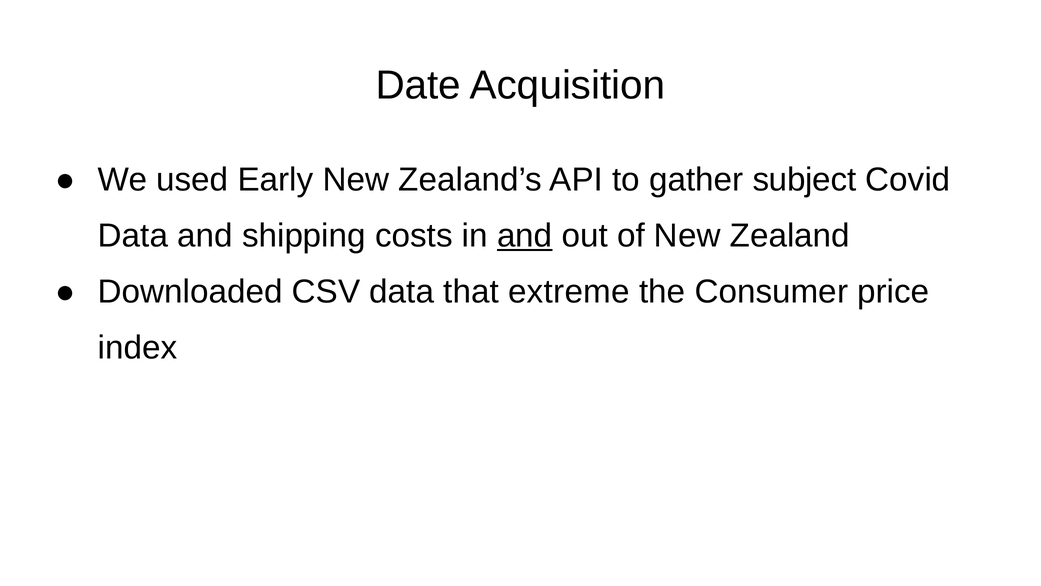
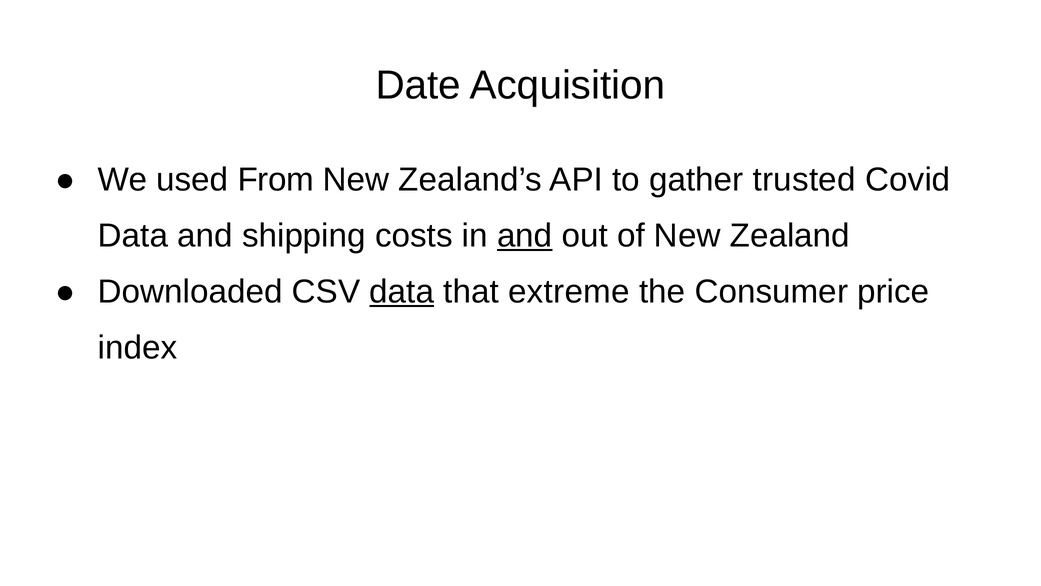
Early: Early -> From
subject: subject -> trusted
data at (402, 291) underline: none -> present
